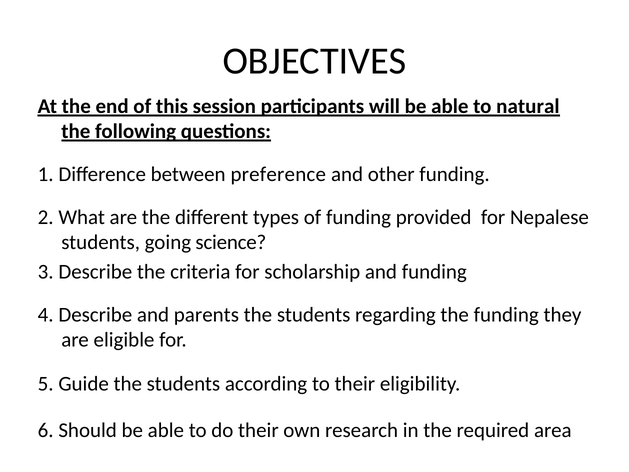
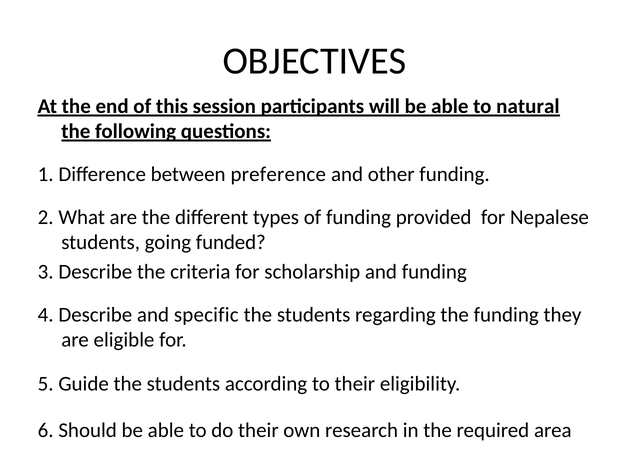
science: science -> funded
parents: parents -> specific
